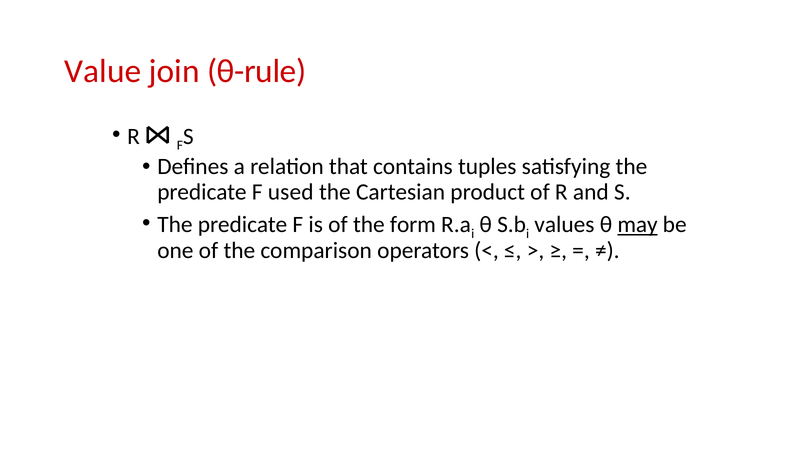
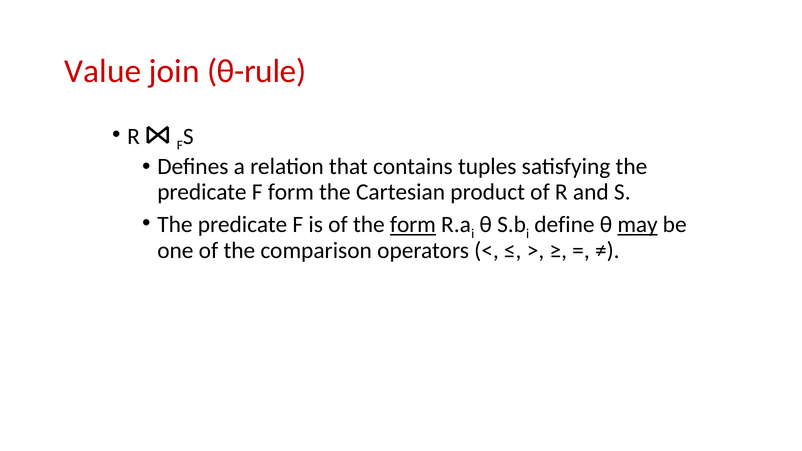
F used: used -> form
form at (413, 225) underline: none -> present
values: values -> define
